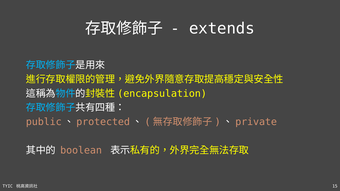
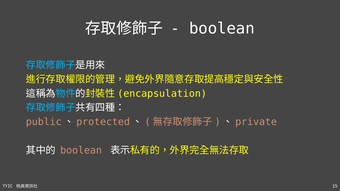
extends at (222, 29): extends -> boolean
